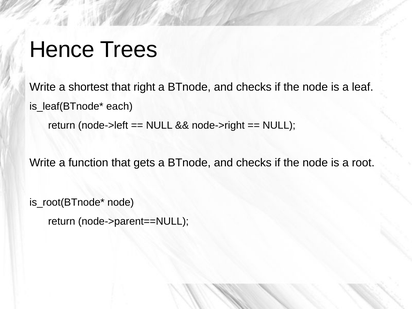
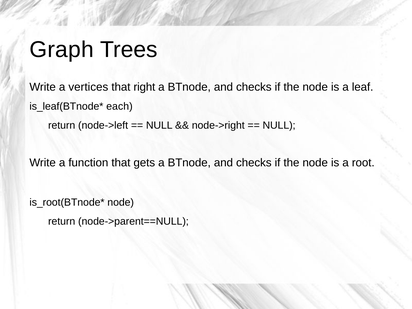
Hence: Hence -> Graph
shortest: shortest -> vertices
